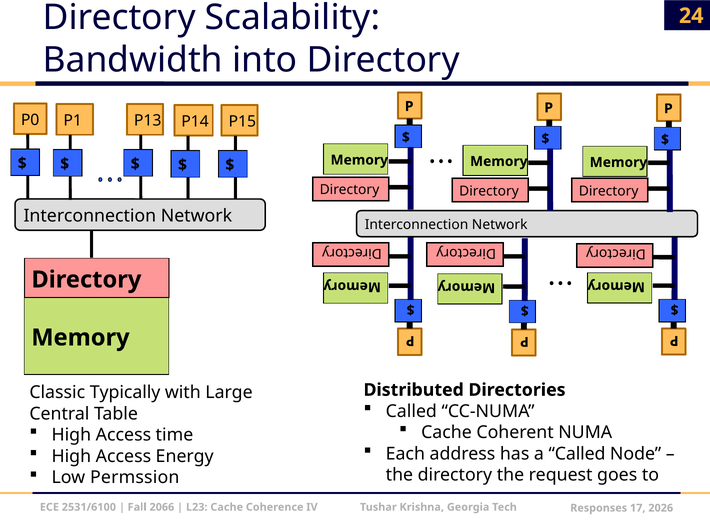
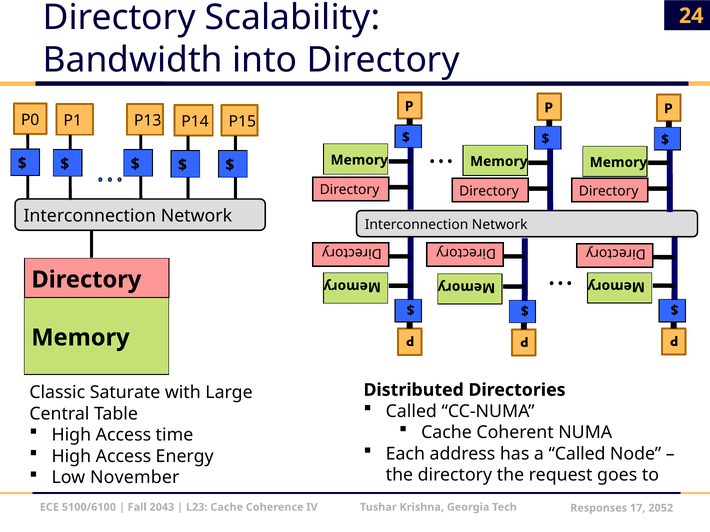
Typically: Typically -> Saturate
Permssion: Permssion -> November
2531/6100: 2531/6100 -> 5100/6100
2066: 2066 -> 2043
2026: 2026 -> 2052
